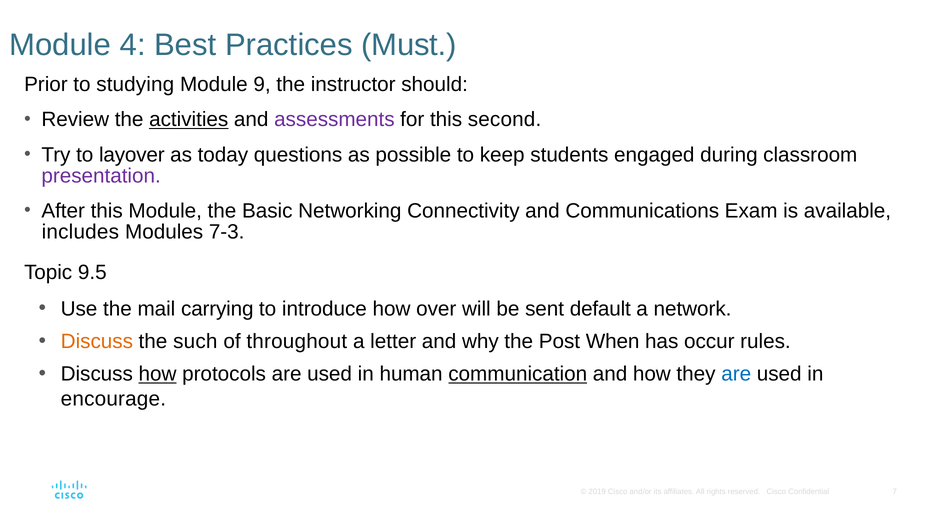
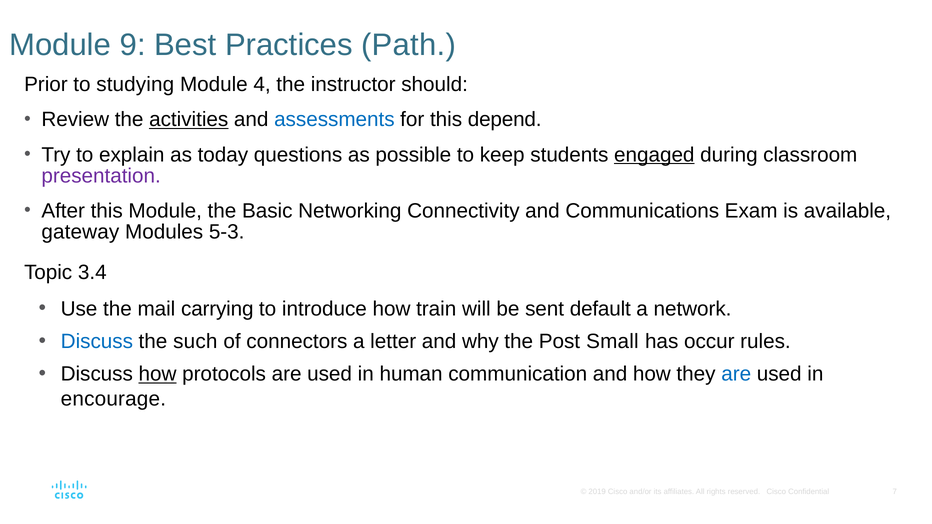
4: 4 -> 9
Must: Must -> Path
9: 9 -> 4
assessments colour: purple -> blue
second: second -> depend
layover: layover -> explain
engaged underline: none -> present
includes: includes -> gateway
7-3: 7-3 -> 5-3
9.5: 9.5 -> 3.4
over: over -> train
Discuss at (97, 342) colour: orange -> blue
throughout: throughout -> connectors
When: When -> Small
communication underline: present -> none
